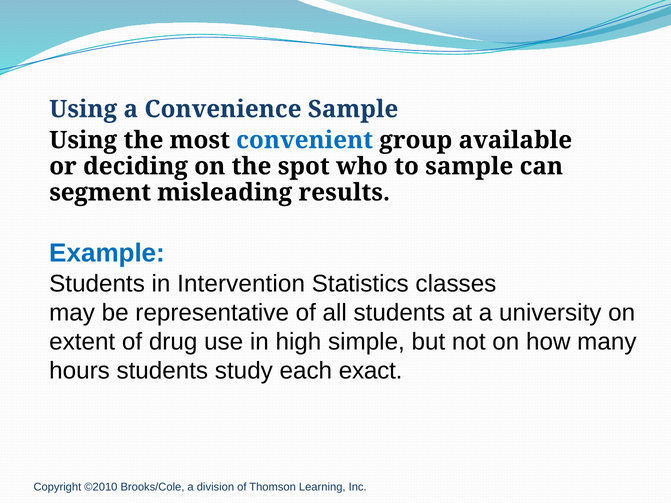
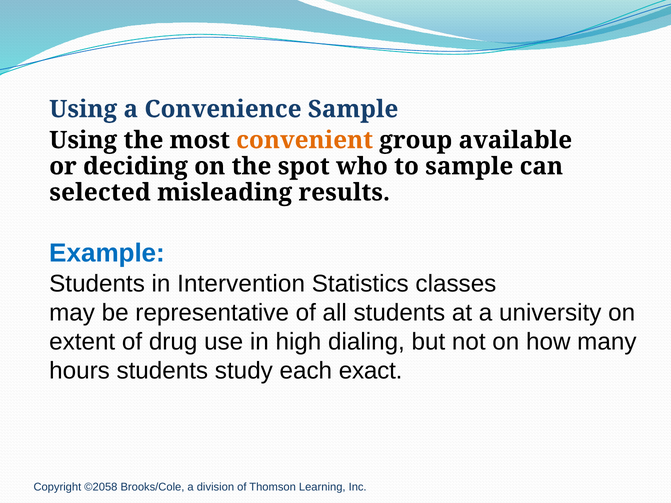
convenient colour: blue -> orange
segment: segment -> selected
simple: simple -> dialing
©2010: ©2010 -> ©2058
